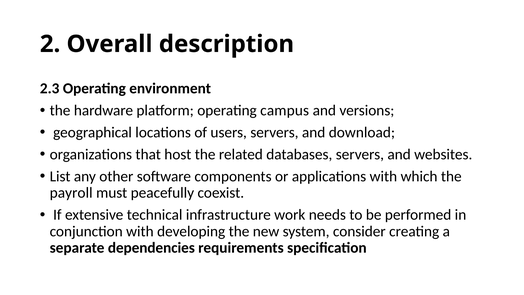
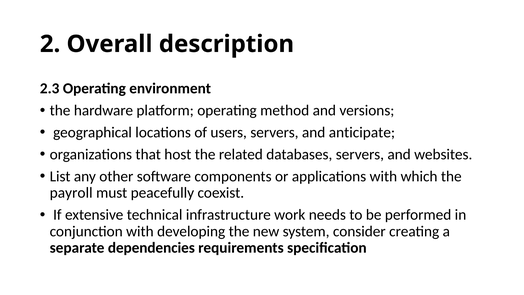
campus: campus -> method
download: download -> anticipate
